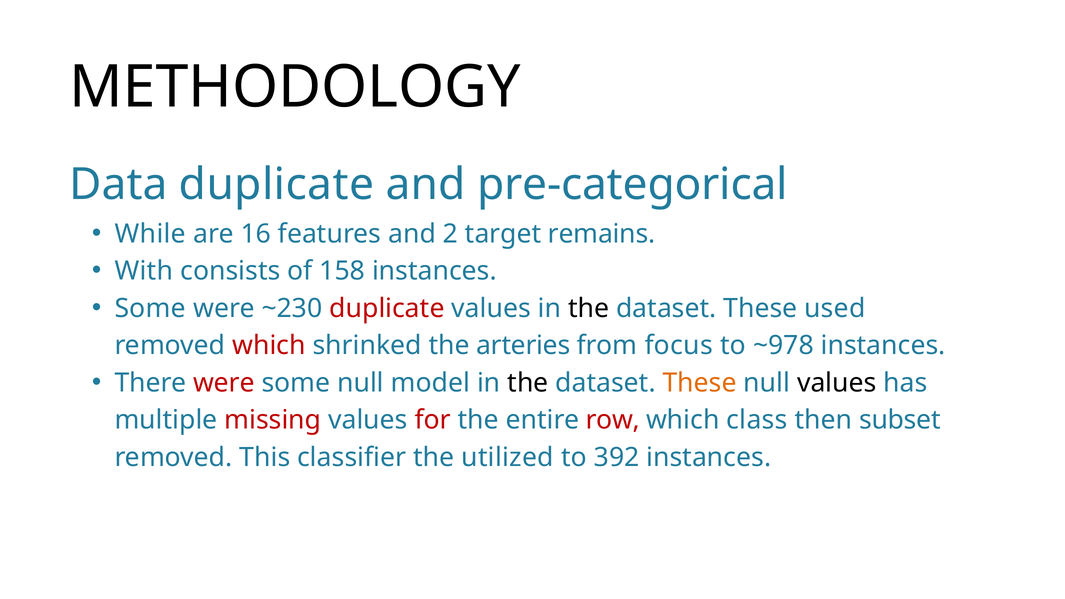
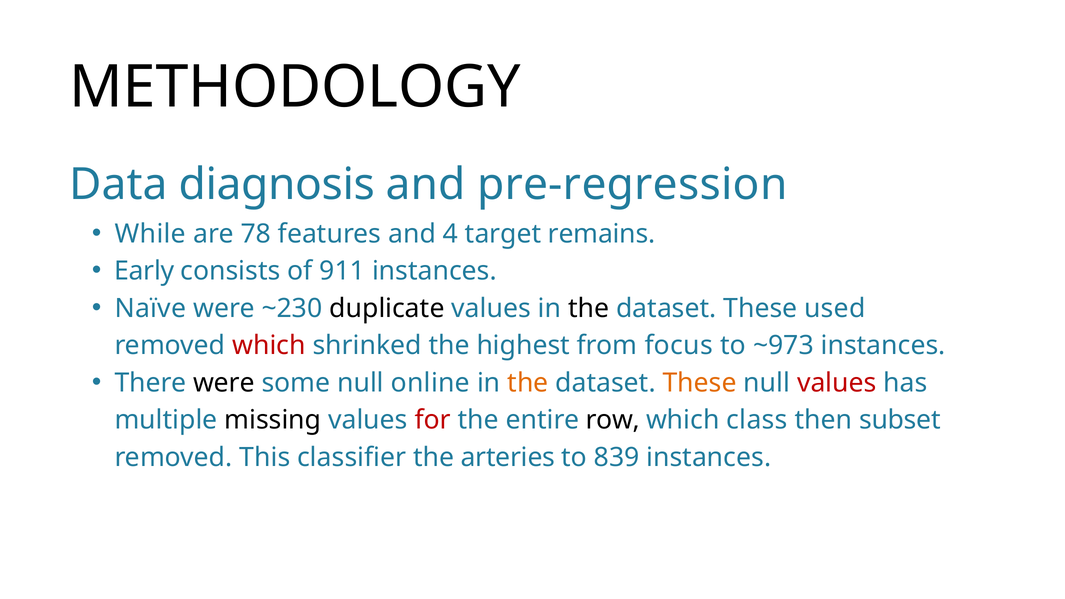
Data duplicate: duplicate -> diagnosis
pre-categorical: pre-categorical -> pre-regression
16: 16 -> 78
2: 2 -> 4
With: With -> Early
158: 158 -> 911
Some at (150, 308): Some -> Naïve
duplicate at (387, 308) colour: red -> black
arteries: arteries -> highest
~978: ~978 -> ~973
were at (224, 383) colour: red -> black
model: model -> online
the at (528, 383) colour: black -> orange
values at (837, 383) colour: black -> red
missing colour: red -> black
row colour: red -> black
utilized: utilized -> arteries
392: 392 -> 839
